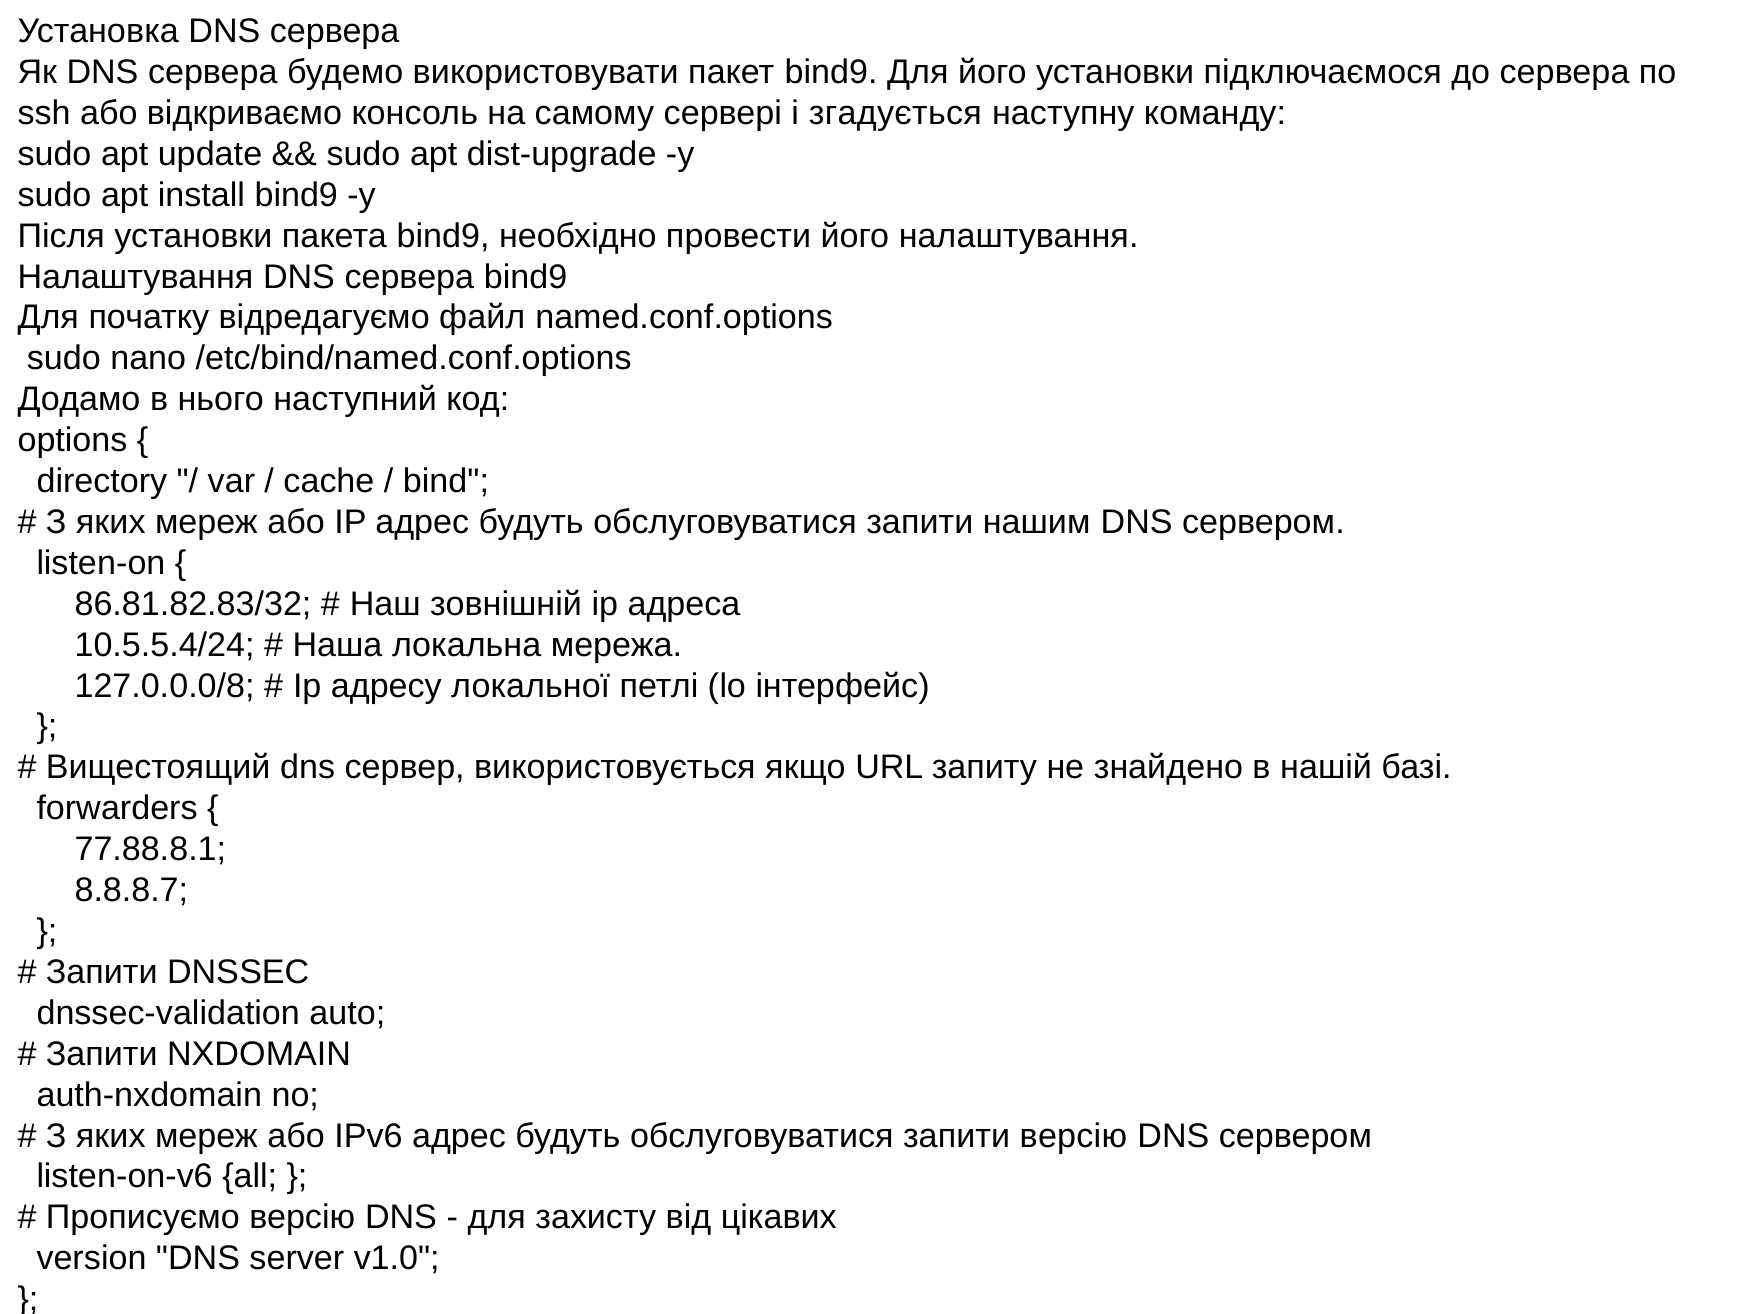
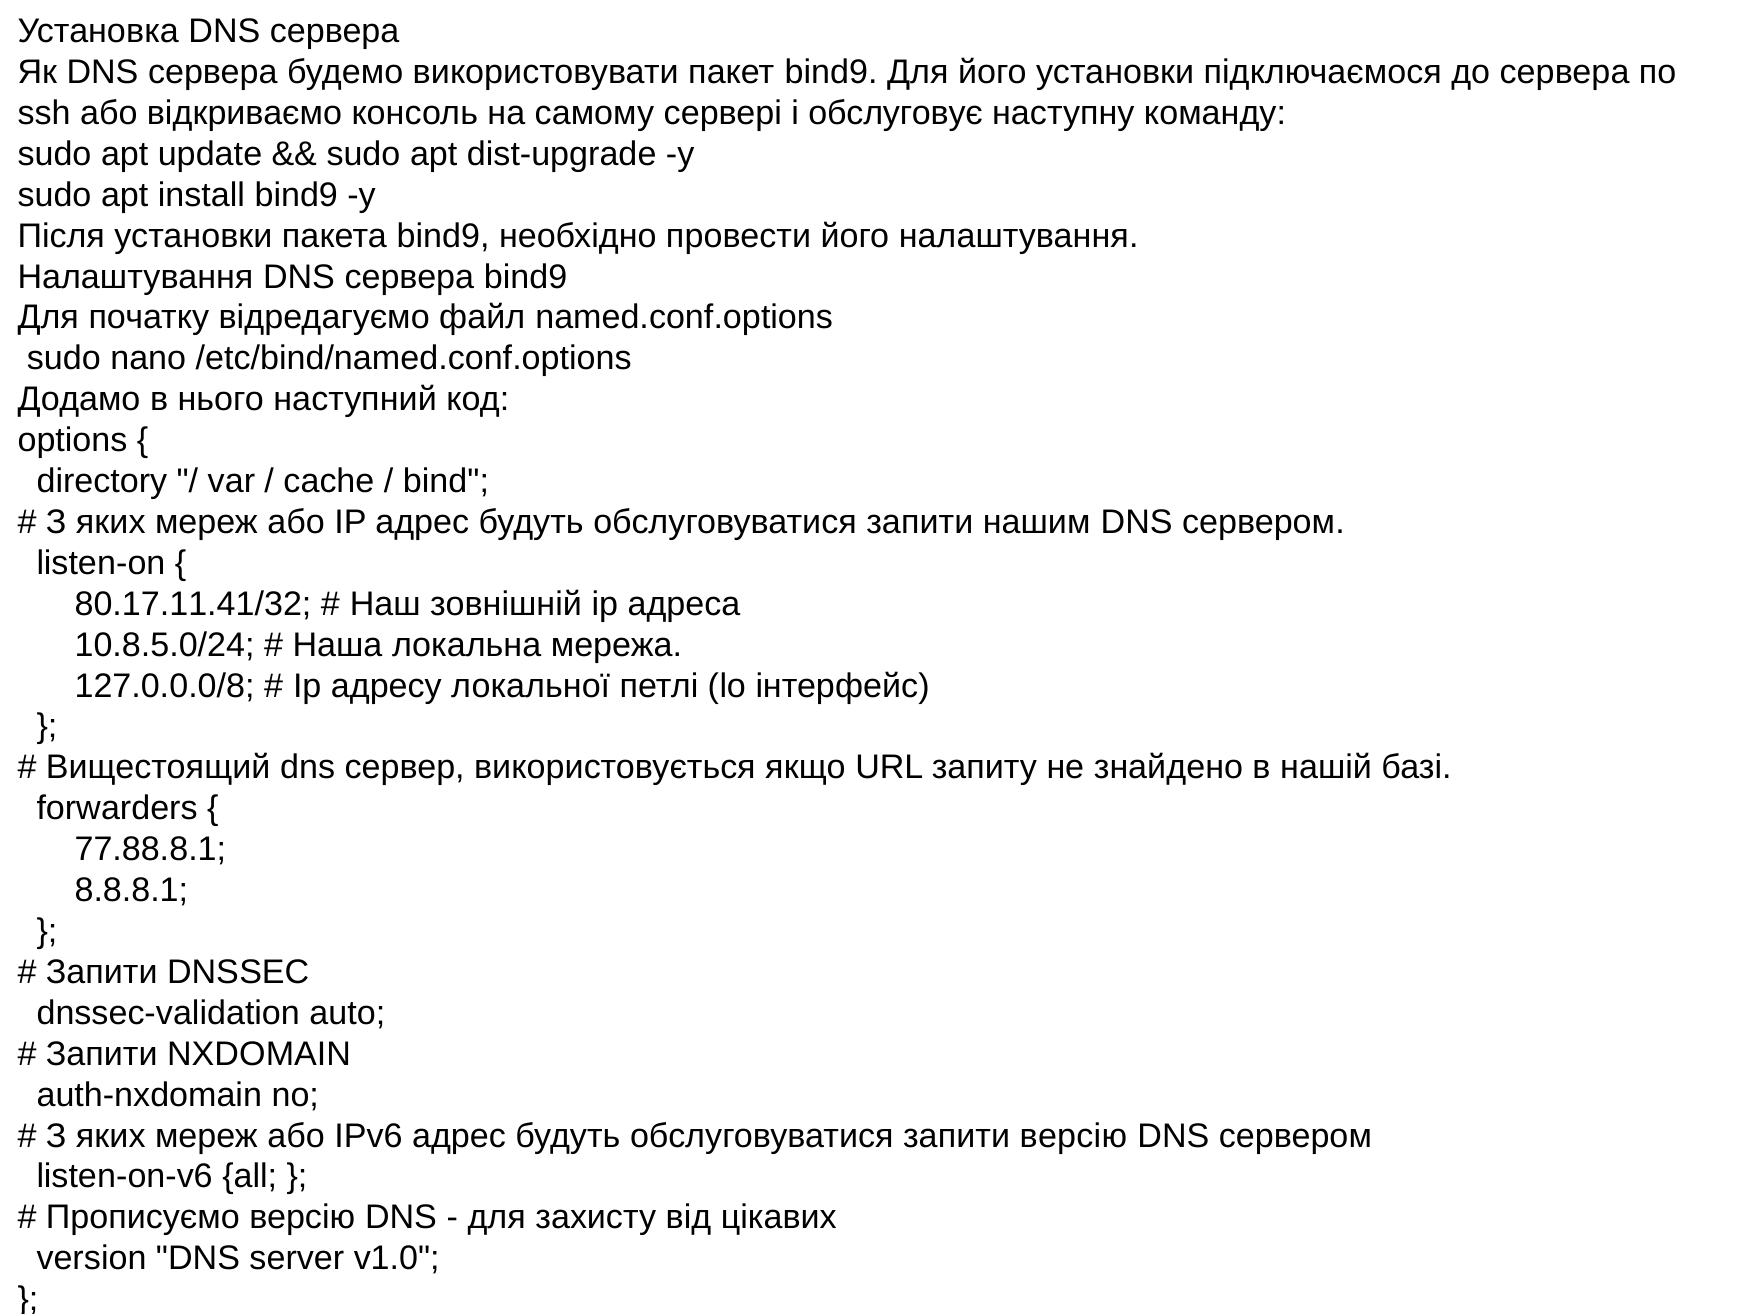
згадується: згадується -> обслуговує
86.81.82.83/32: 86.81.82.83/32 -> 80.17.11.41/32
10.5.5.4/24: 10.5.5.4/24 -> 10.8.5.0/24
8.8.8.7: 8.8.8.7 -> 8.8.8.1
